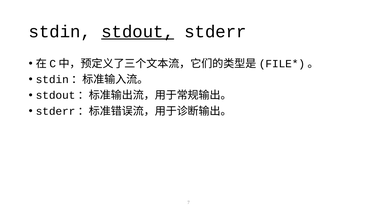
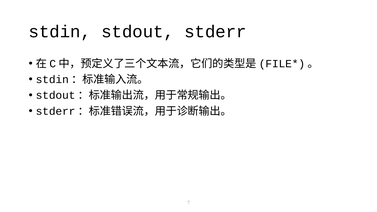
stdout underline: present -> none
